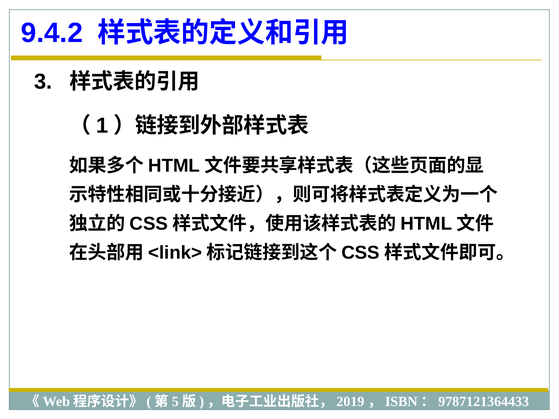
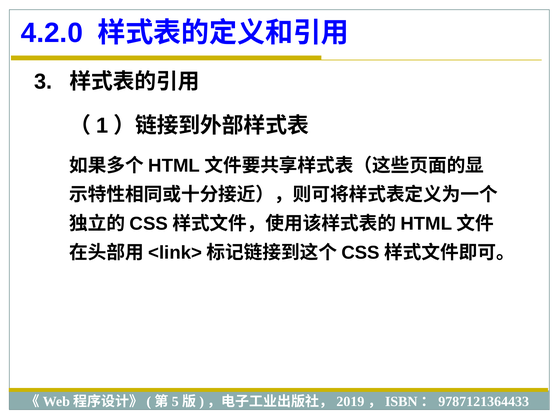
9.4.2: 9.4.2 -> 4.2.0
